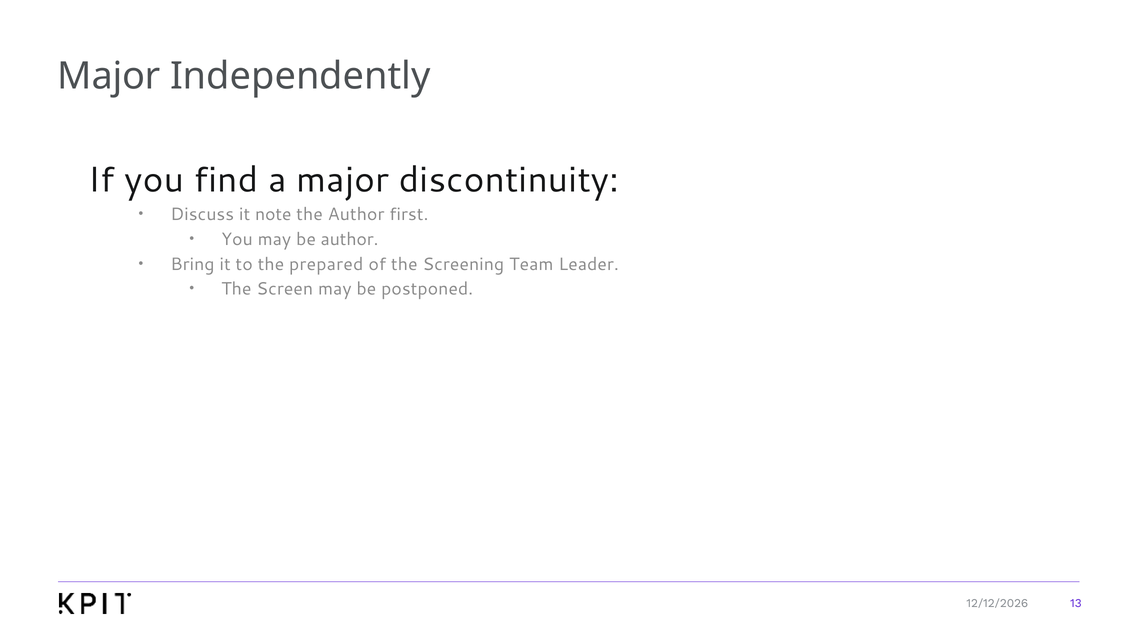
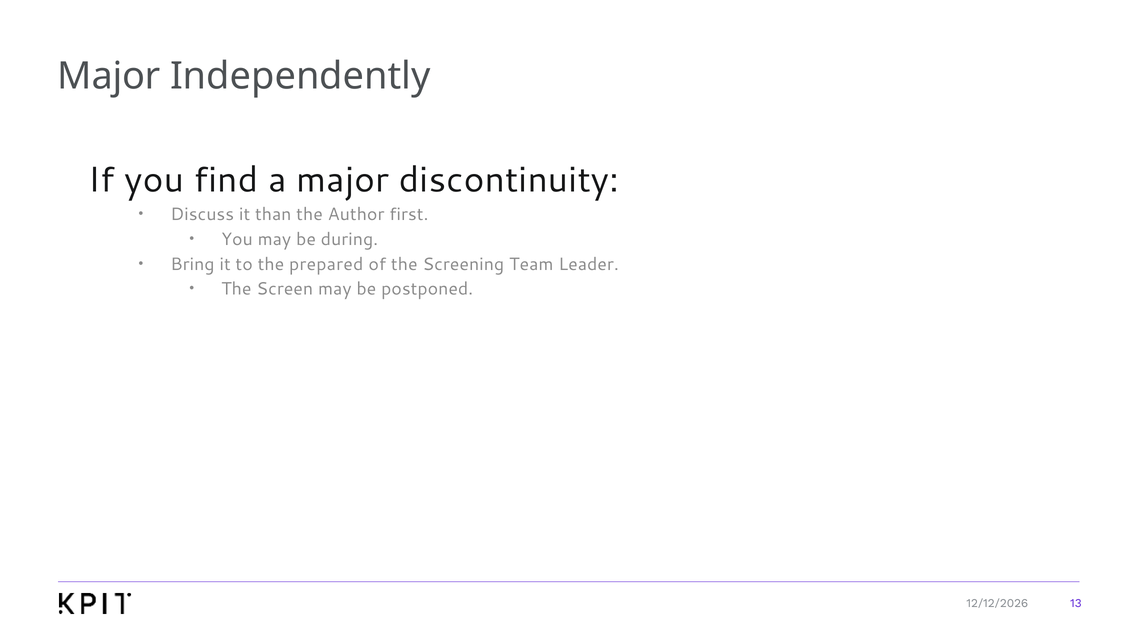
note: note -> than
be author: author -> during
